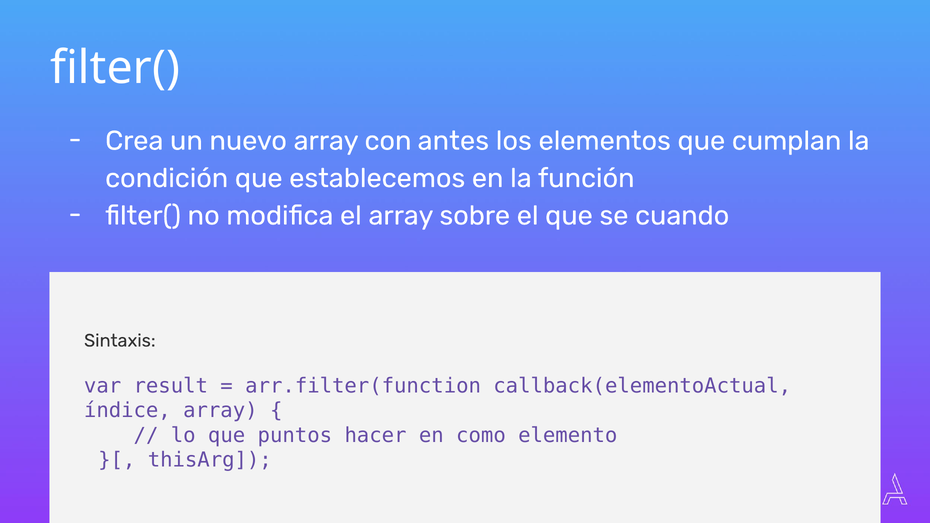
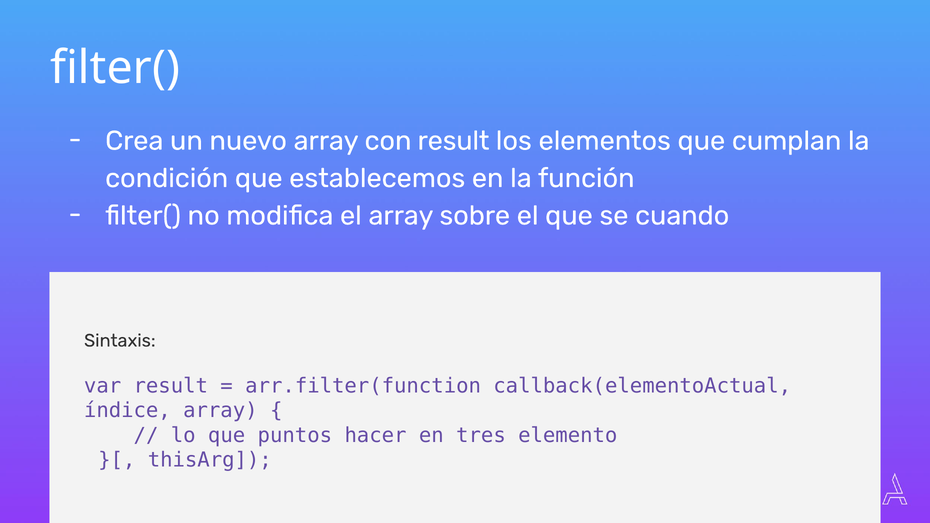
con antes: antes -> result
como: como -> tres
